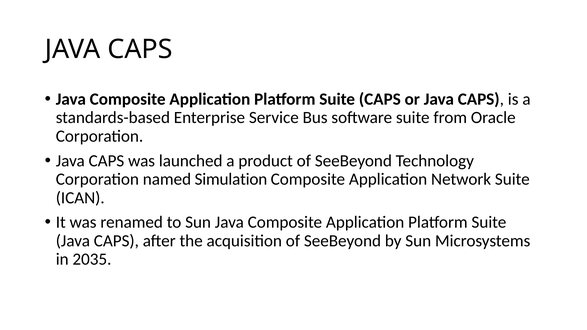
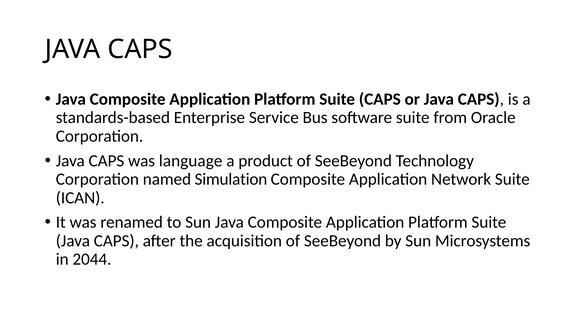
launched: launched -> language
2035: 2035 -> 2044
